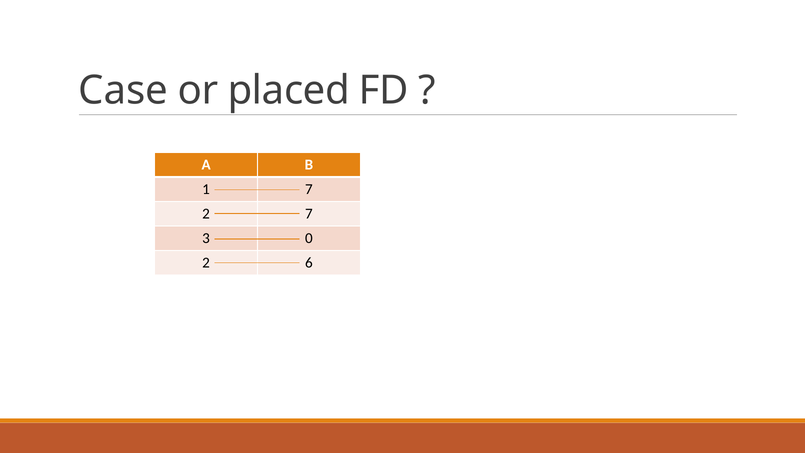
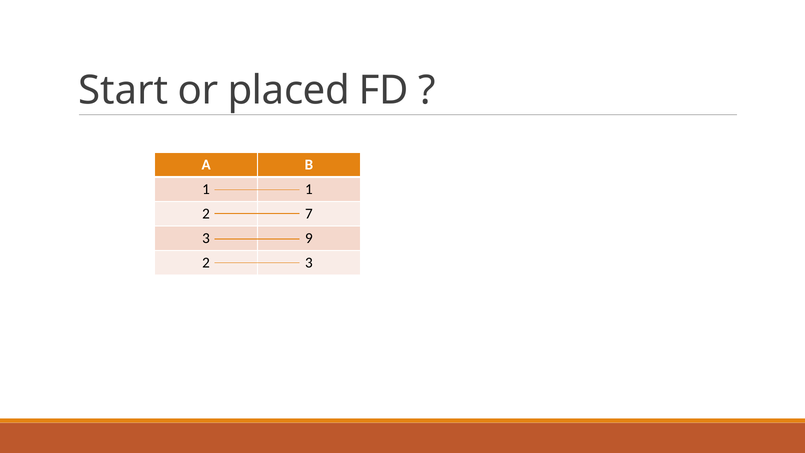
Case: Case -> Start
1 7: 7 -> 1
0: 0 -> 9
2 6: 6 -> 3
